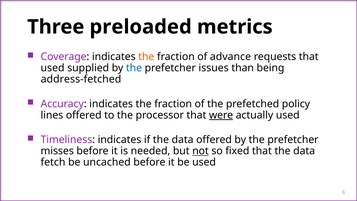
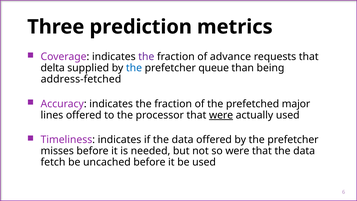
preloaded: preloaded -> prediction
the at (146, 57) colour: orange -> purple
used at (53, 68): used -> delta
issues: issues -> queue
policy: policy -> major
not underline: present -> none
so fixed: fixed -> were
